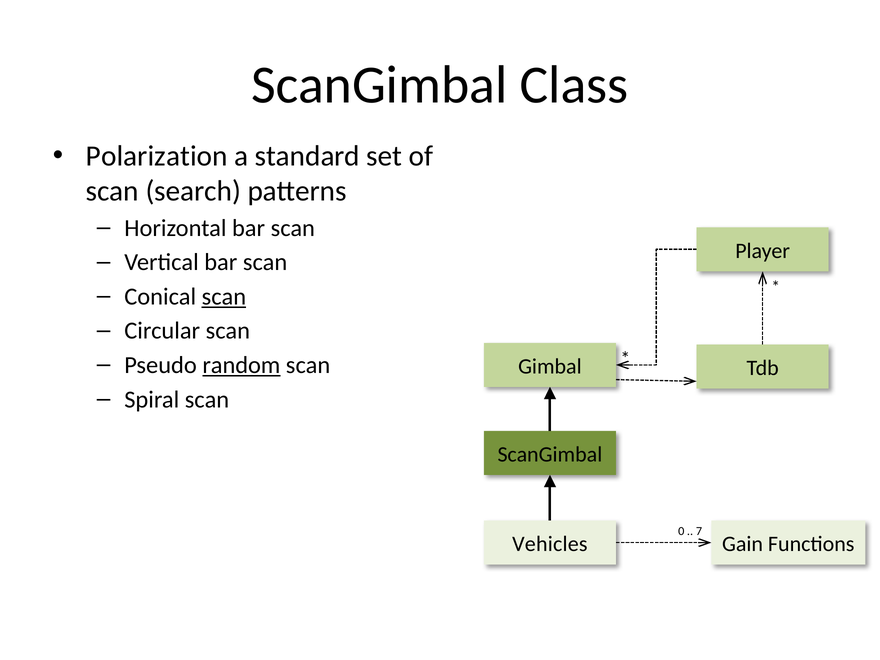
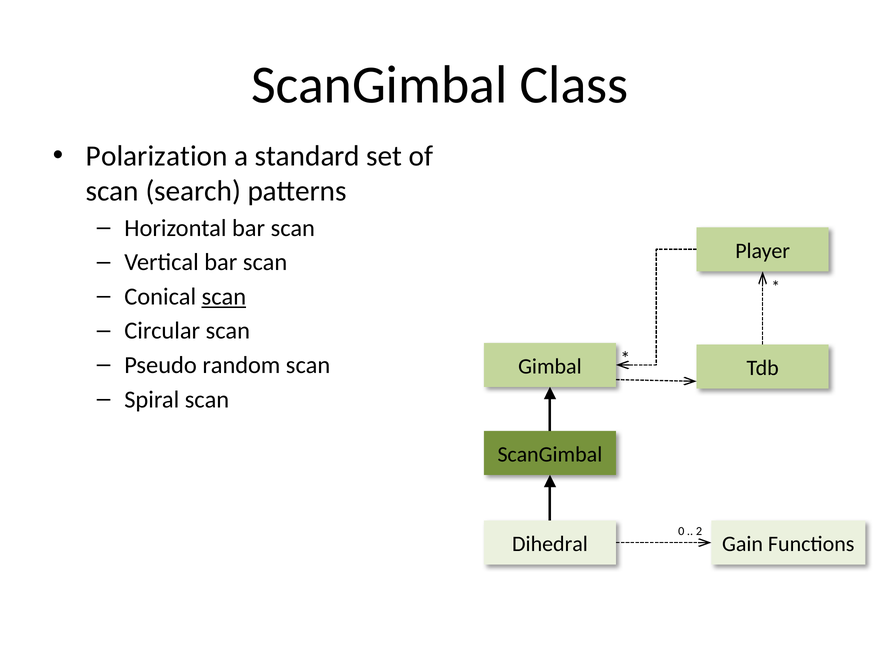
random underline: present -> none
7: 7 -> 2
Vehicles: Vehicles -> Dihedral
